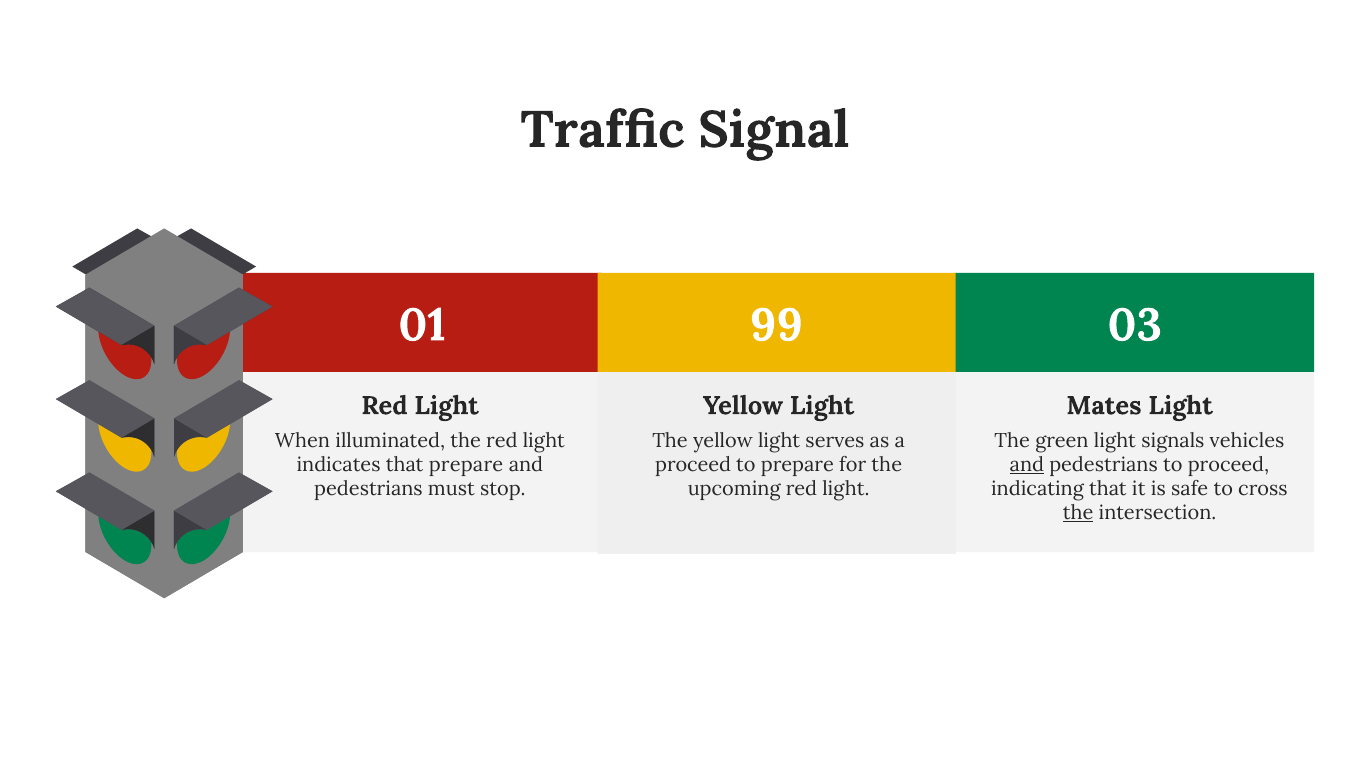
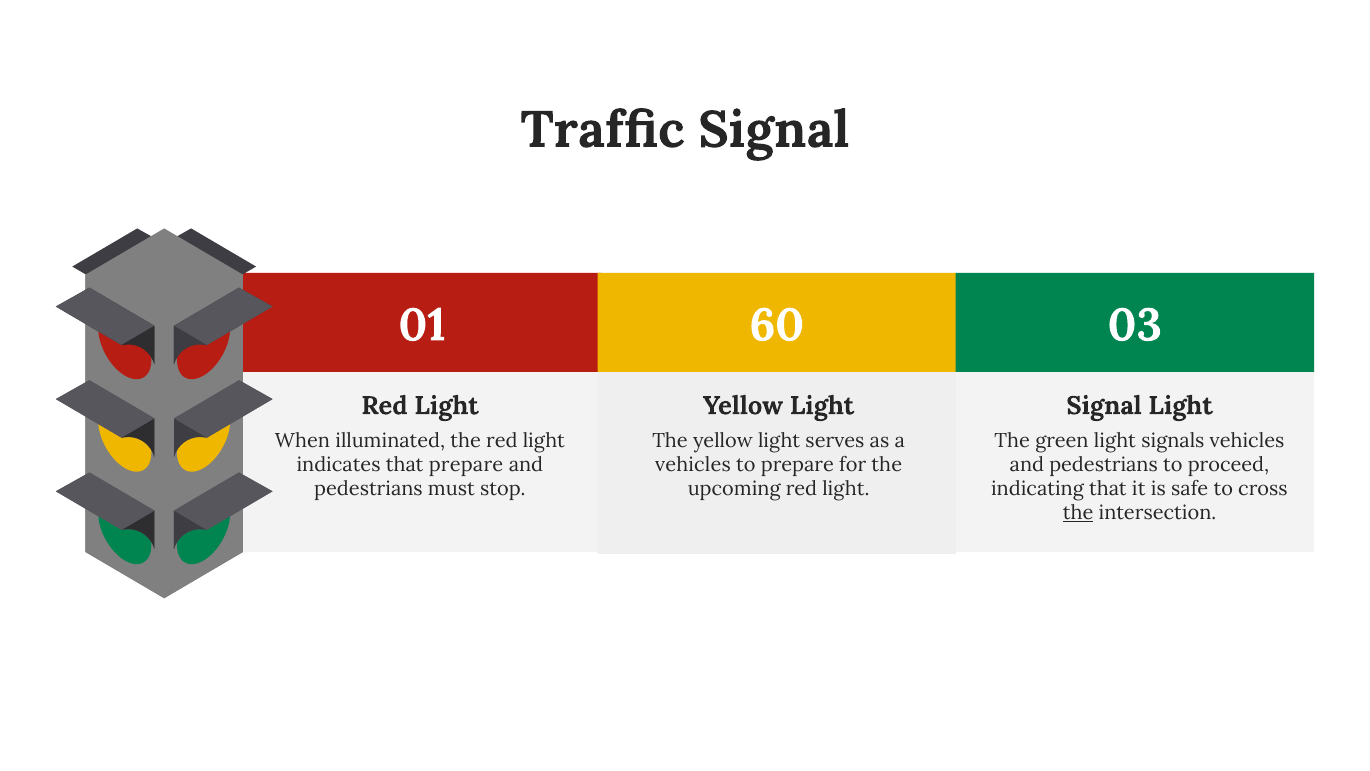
99: 99 -> 60
Mates at (1104, 405): Mates -> Signal
proceed at (693, 465): proceed -> vehicles
and at (1027, 465) underline: present -> none
